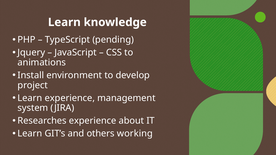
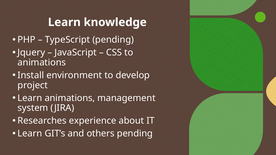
Learn experience: experience -> animations
others working: working -> pending
